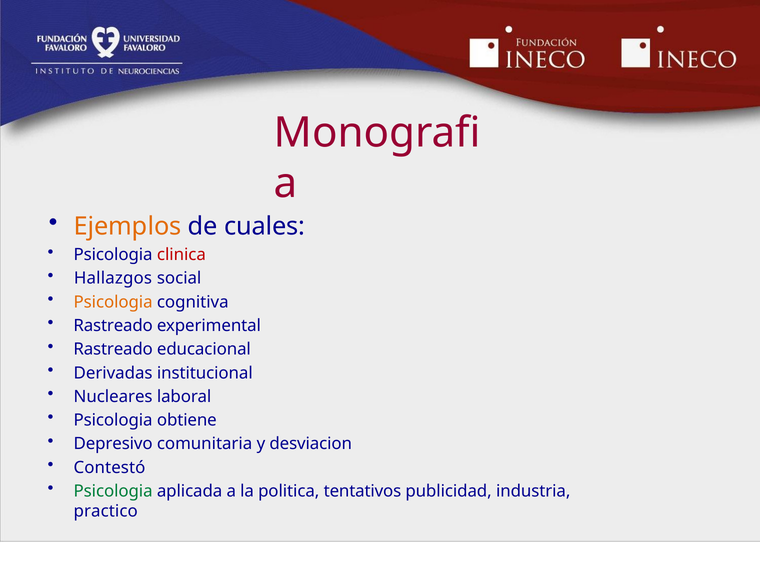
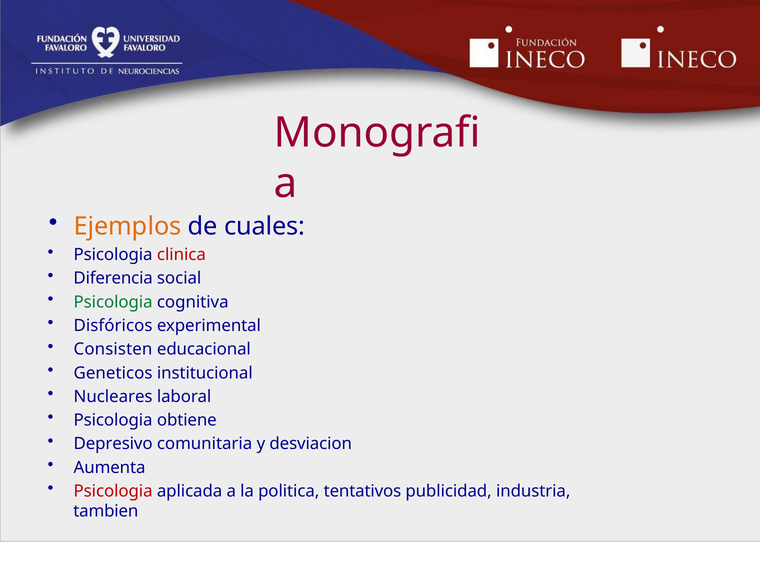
Hallazgos: Hallazgos -> Diferencia
Psicologia at (113, 302) colour: orange -> green
Rastreado at (113, 326): Rastreado -> Disfóricos
Rastreado at (113, 349): Rastreado -> Consisten
Derivadas: Derivadas -> Geneticos
Contestó: Contestó -> Aumenta
Psicologia at (113, 491) colour: green -> red
practico: practico -> tambien
